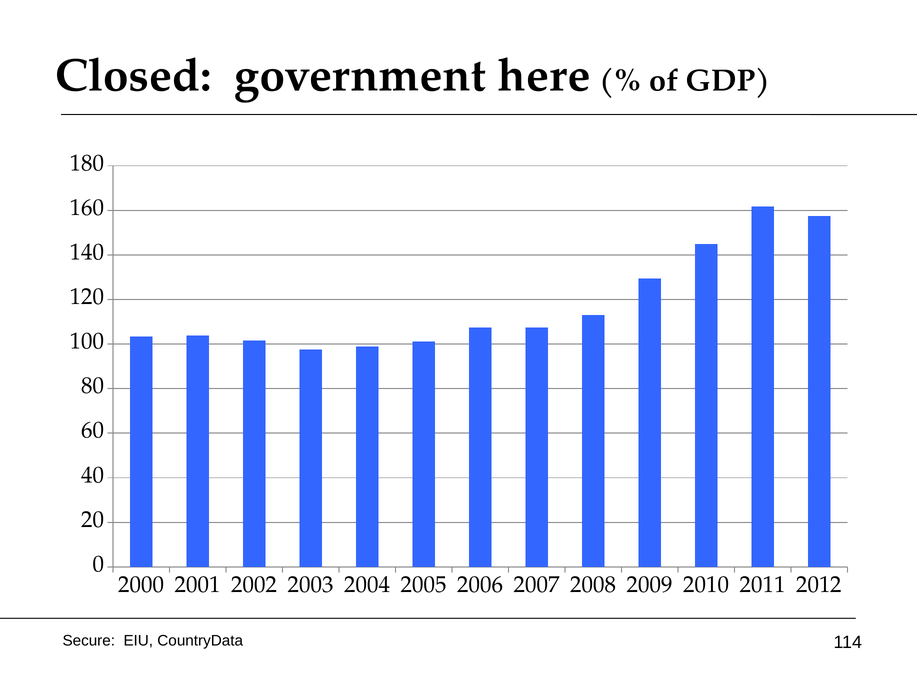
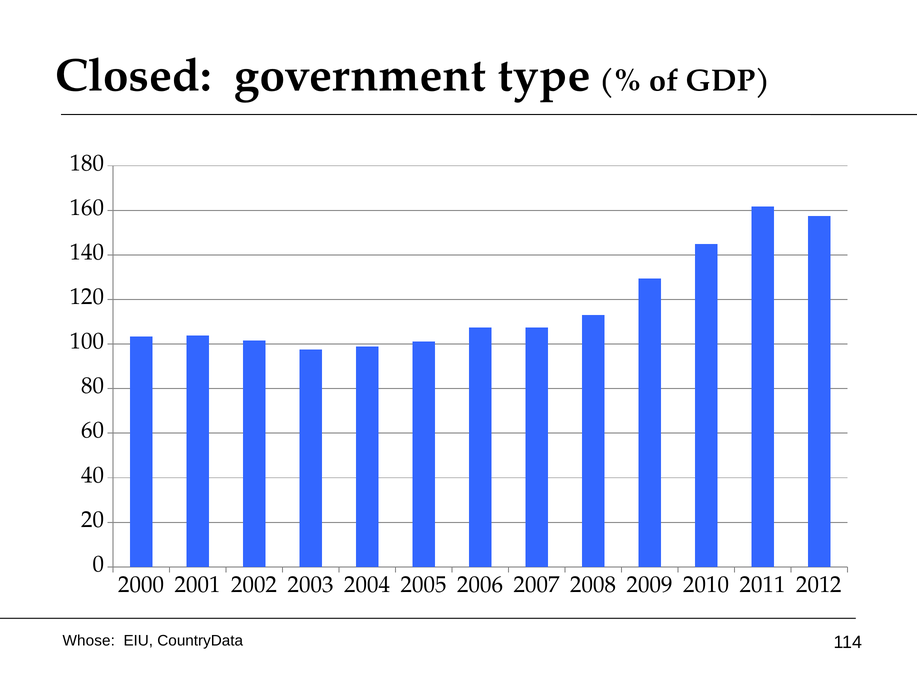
here: here -> type
Secure: Secure -> Whose
